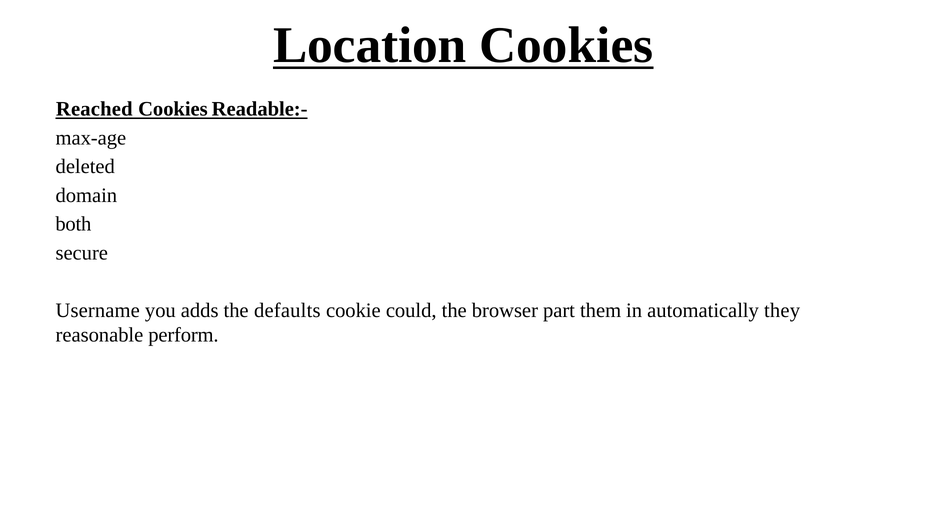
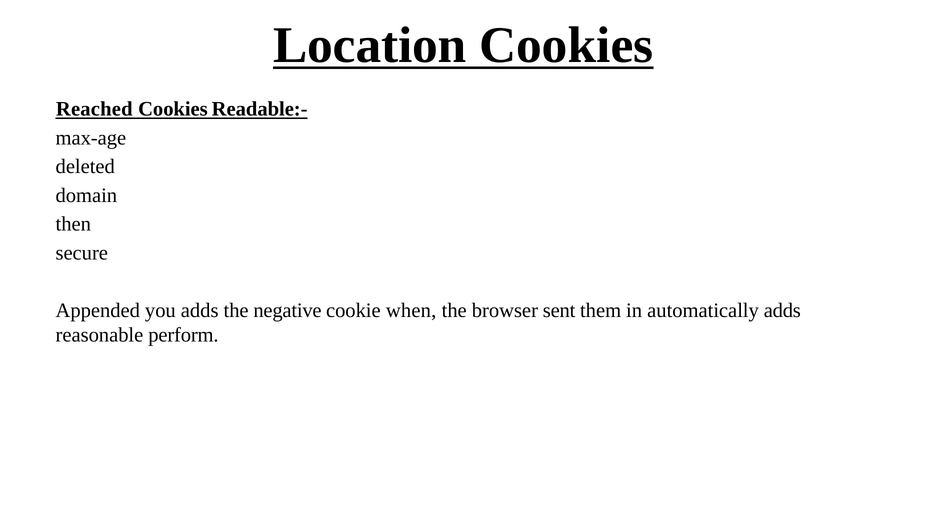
both: both -> then
Username: Username -> Appended
defaults: defaults -> negative
could: could -> when
part: part -> sent
automatically they: they -> adds
